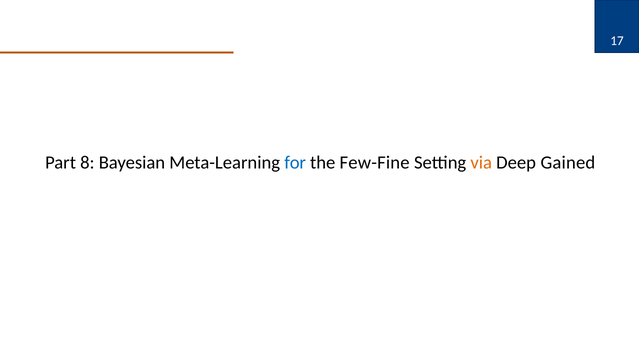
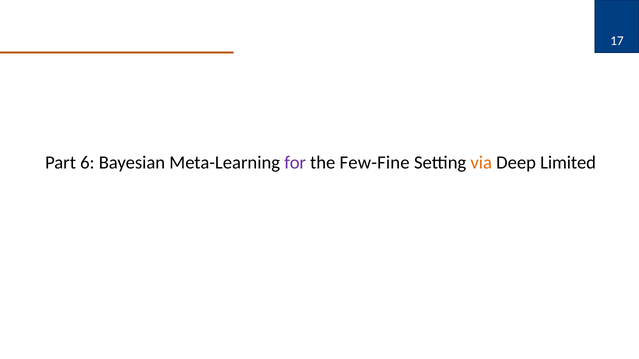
8: 8 -> 6
for colour: blue -> purple
Gained: Gained -> Limited
